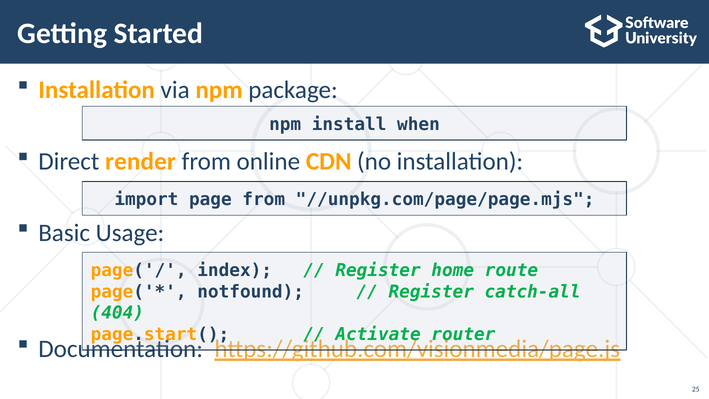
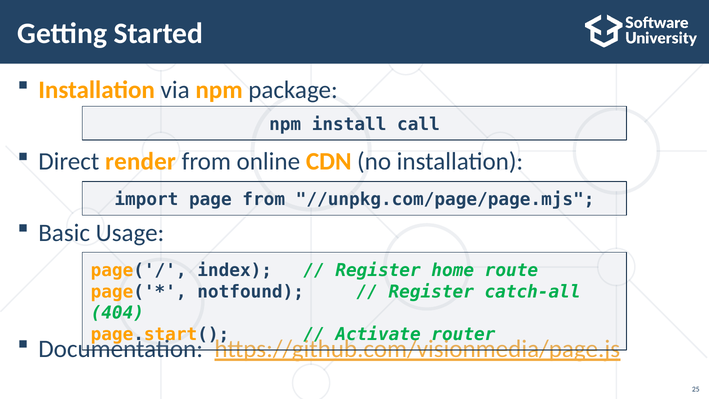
when: when -> call
